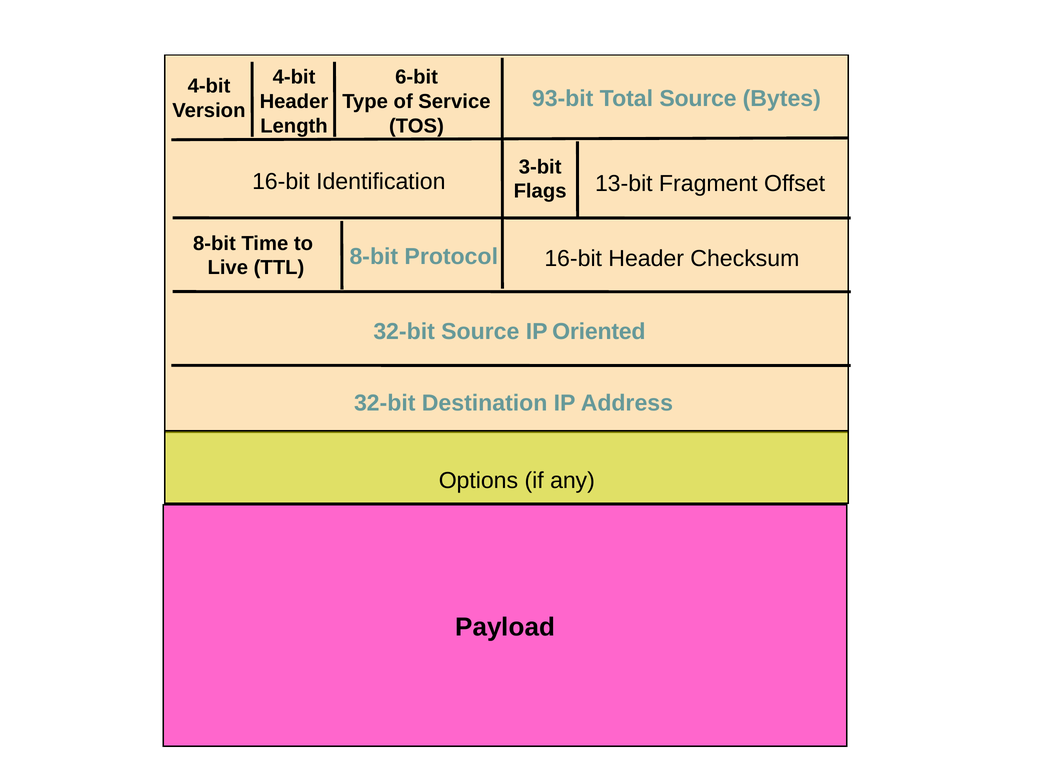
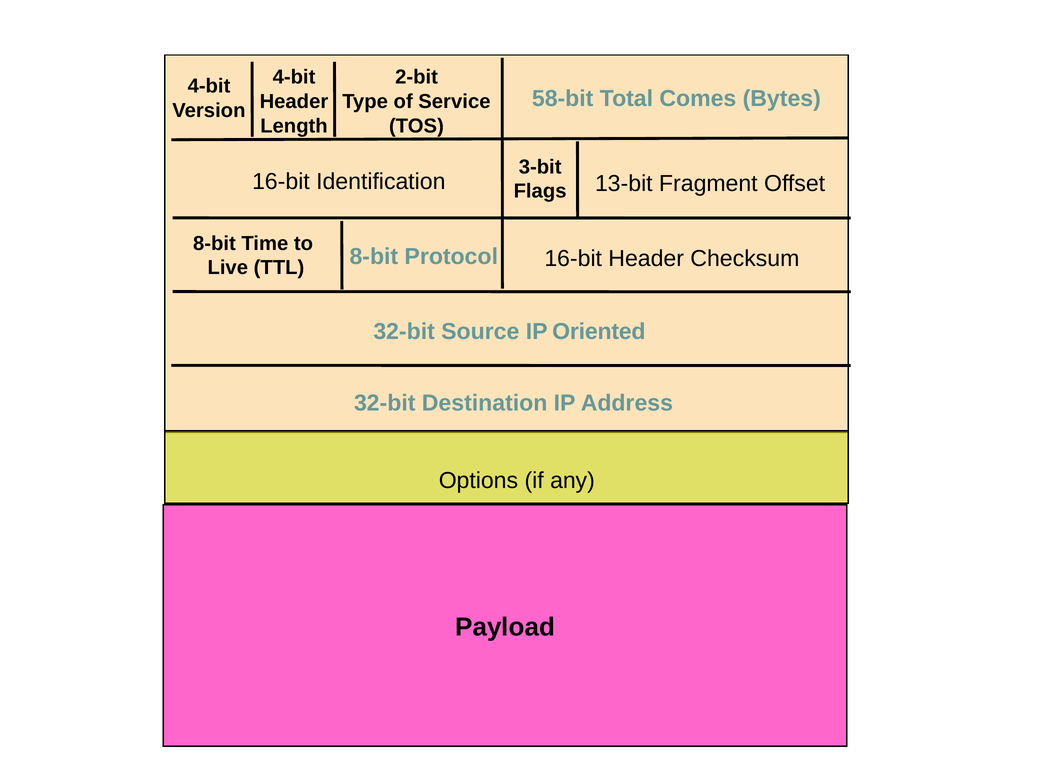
6-bit: 6-bit -> 2-bit
93-bit: 93-bit -> 58-bit
Total Source: Source -> Comes
